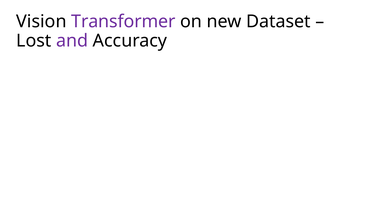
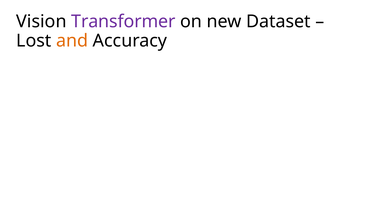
and colour: purple -> orange
